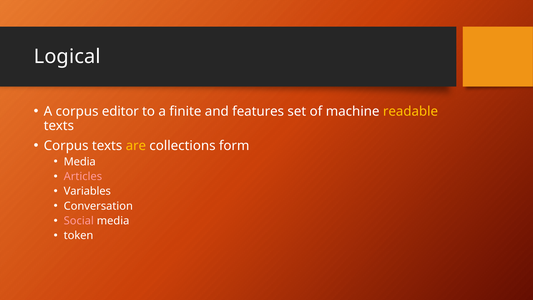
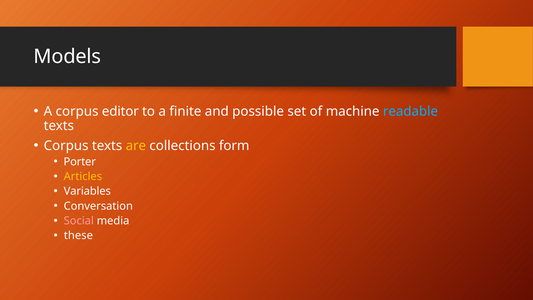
Logical: Logical -> Models
features: features -> possible
readable colour: yellow -> light blue
Media at (80, 162): Media -> Porter
Articles colour: pink -> yellow
token: token -> these
